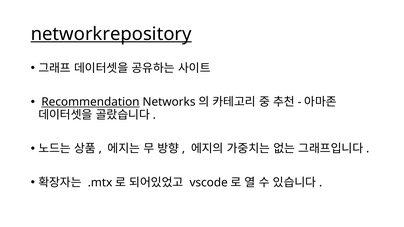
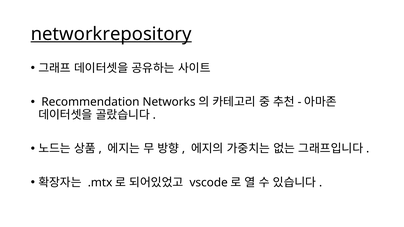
Recommendation underline: present -> none
